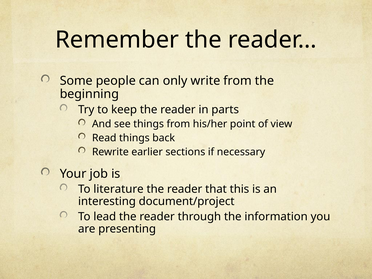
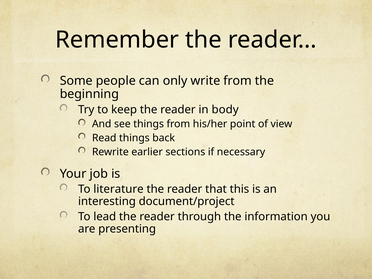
parts: parts -> body
